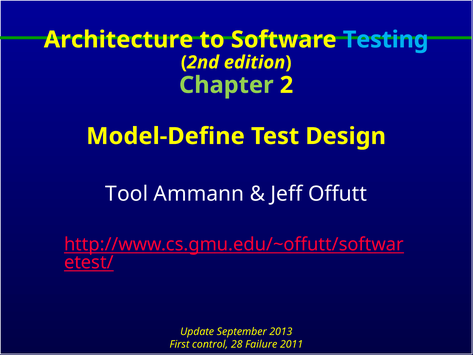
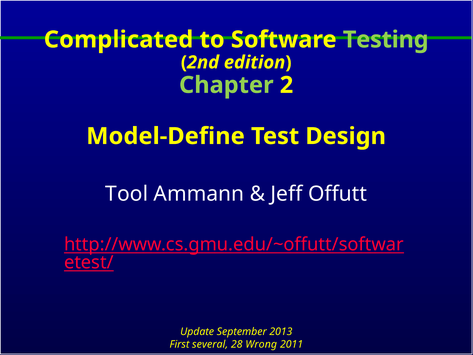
Architecture: Architecture -> Complicated
Testing colour: light blue -> light green
control: control -> several
Failure: Failure -> Wrong
